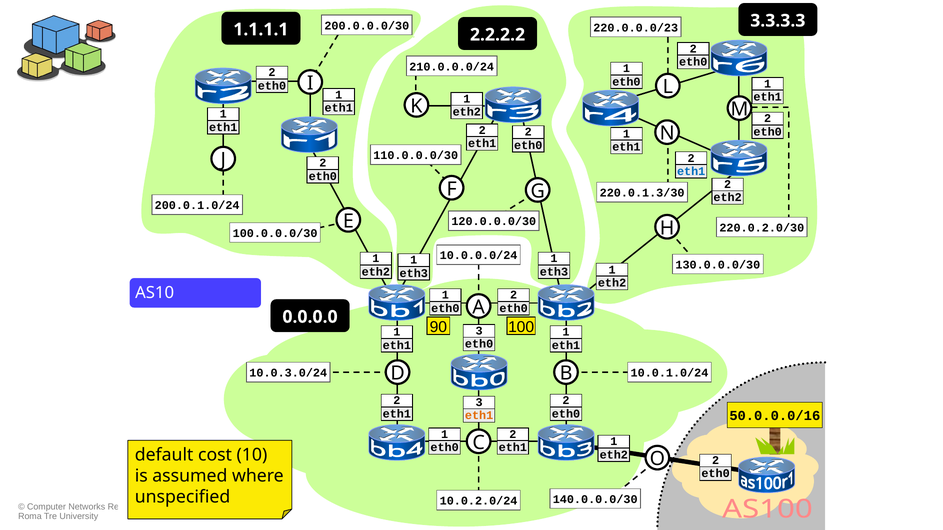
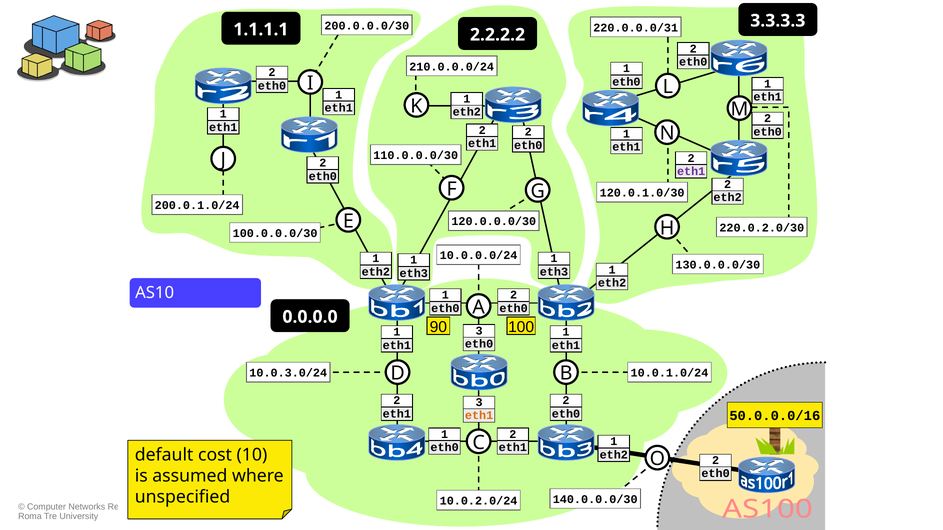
220.0.0.0/23: 220.0.0.0/23 -> 220.0.0.0/31
eth1 at (691, 171) colour: blue -> purple
220.0.1.3/30: 220.0.1.3/30 -> 120.0.1.0/30
